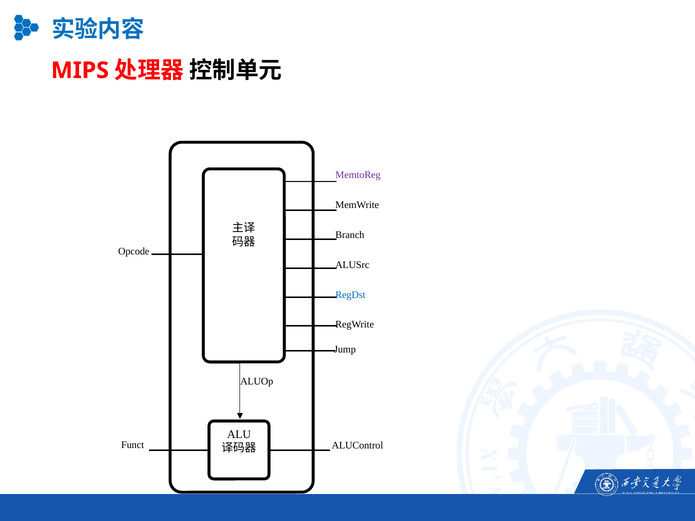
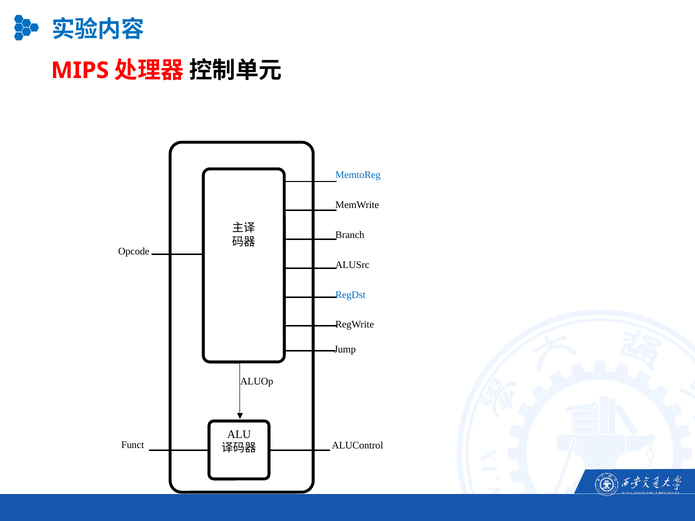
MemtoReg colour: purple -> blue
